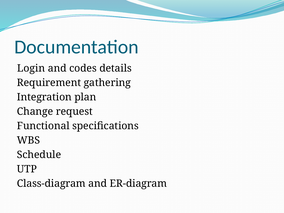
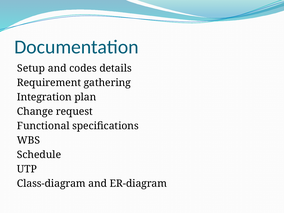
Login: Login -> Setup
